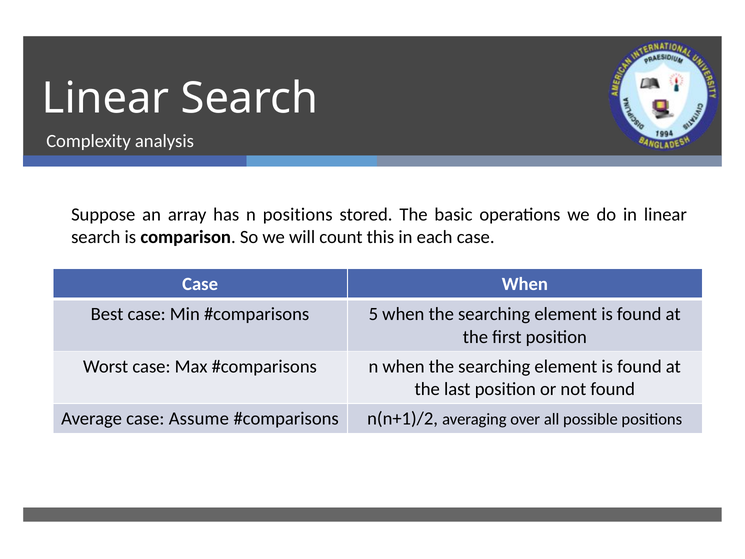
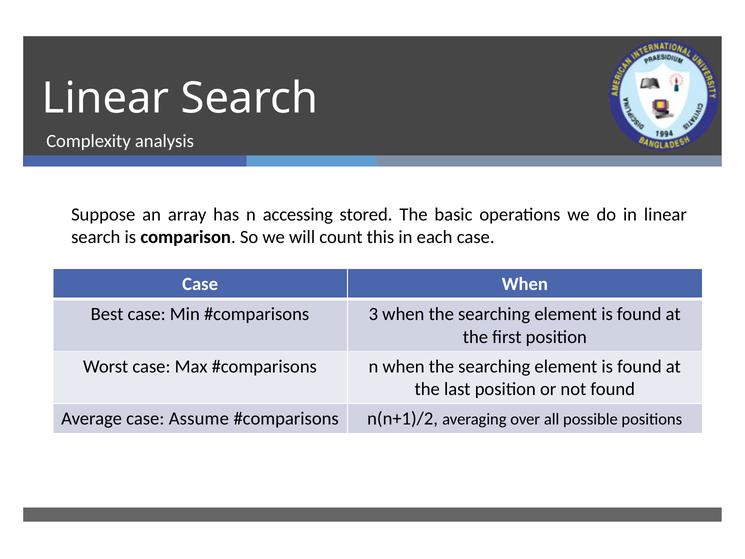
n positions: positions -> accessing
5: 5 -> 3
